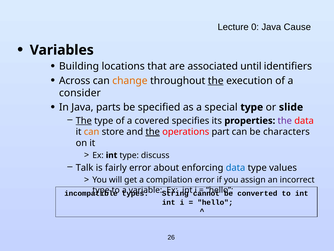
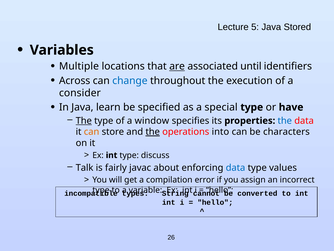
0: 0 -> 5
Cause: Cause -> Stored
Building: Building -> Multiple
are underline: none -> present
change colour: orange -> blue
the at (216, 80) underline: present -> none
parts: parts -> learn
slide: slide -> have
covered: covered -> window
the at (285, 120) colour: purple -> blue
part: part -> into
fairly error: error -> javac
